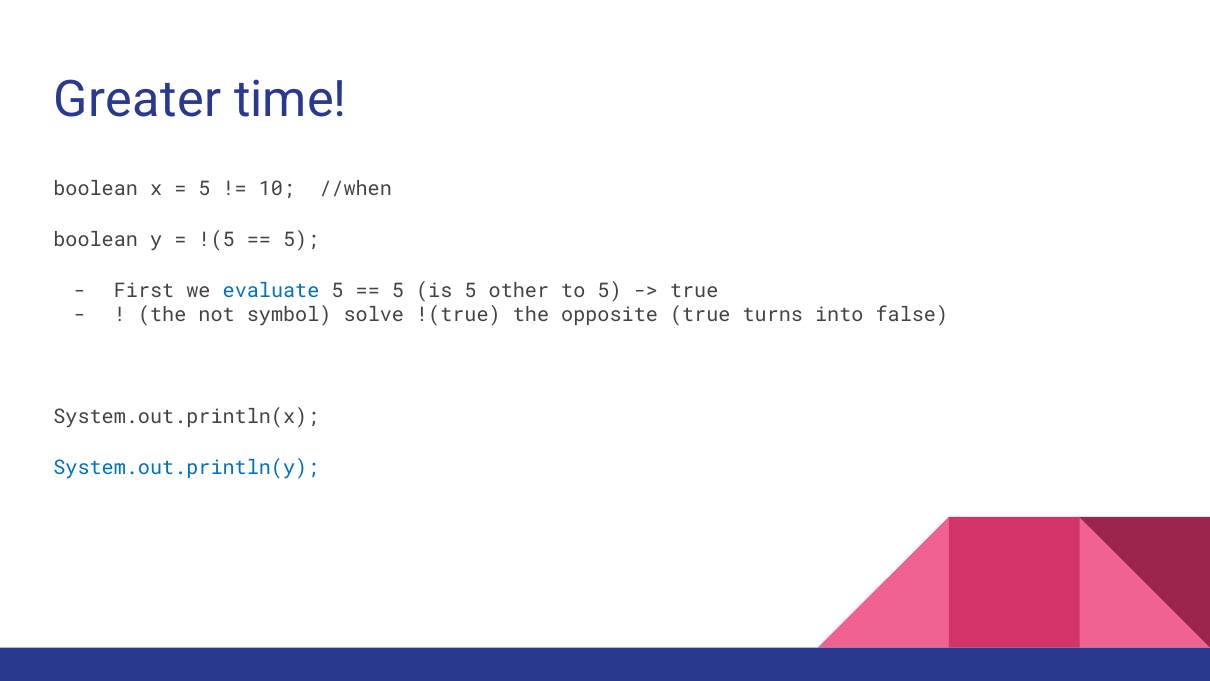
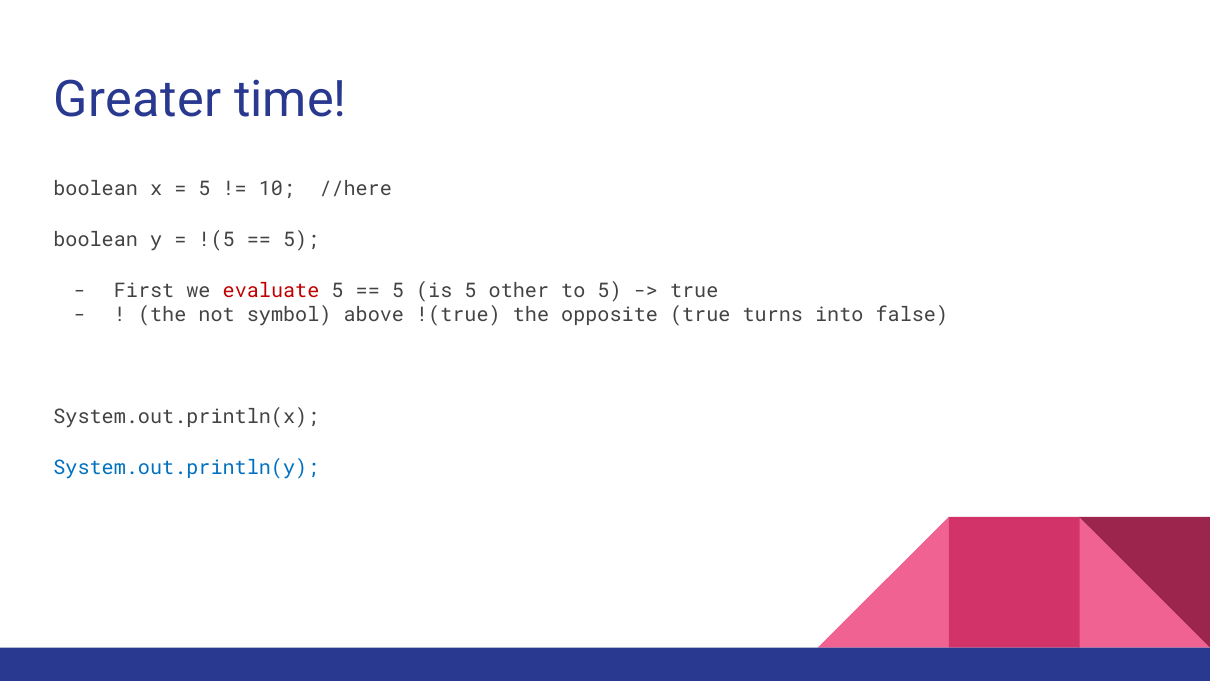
//when: //when -> //here
evaluate colour: blue -> red
solve: solve -> above
